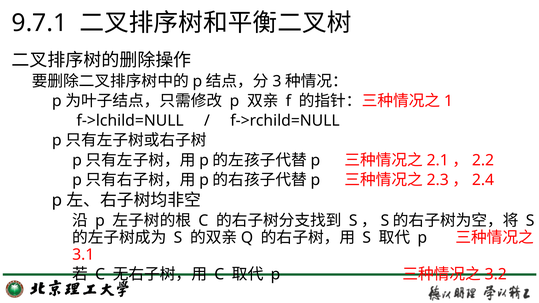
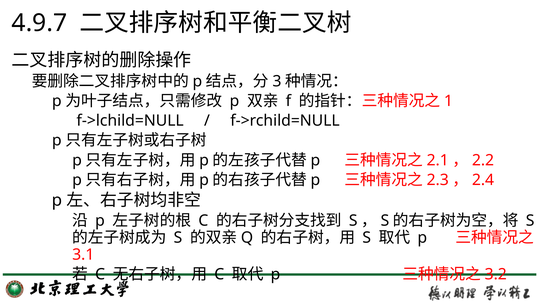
9.7.1: 9.7.1 -> 4.9.7
